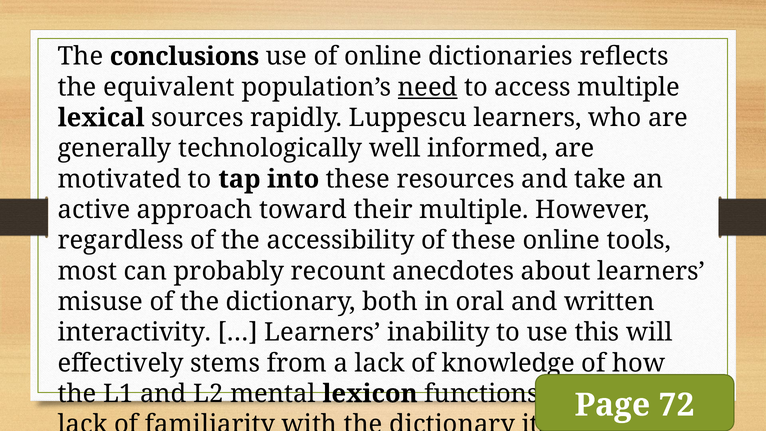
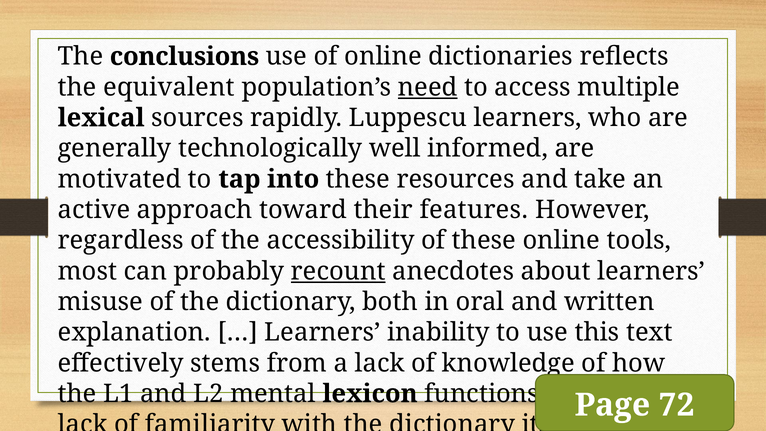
their multiple: multiple -> features
recount underline: none -> present
interactivity: interactivity -> explanation
will: will -> text
